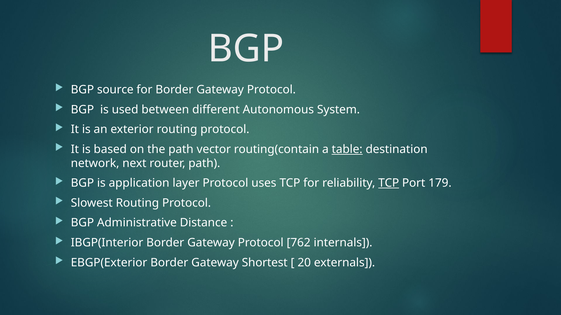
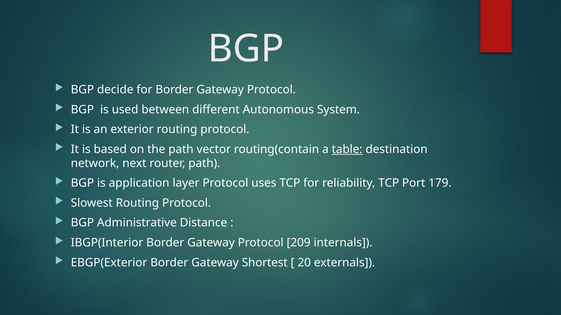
source: source -> decide
TCP at (389, 183) underline: present -> none
762: 762 -> 209
